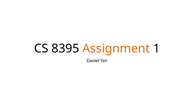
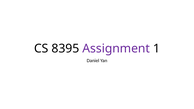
Assignment colour: orange -> purple
